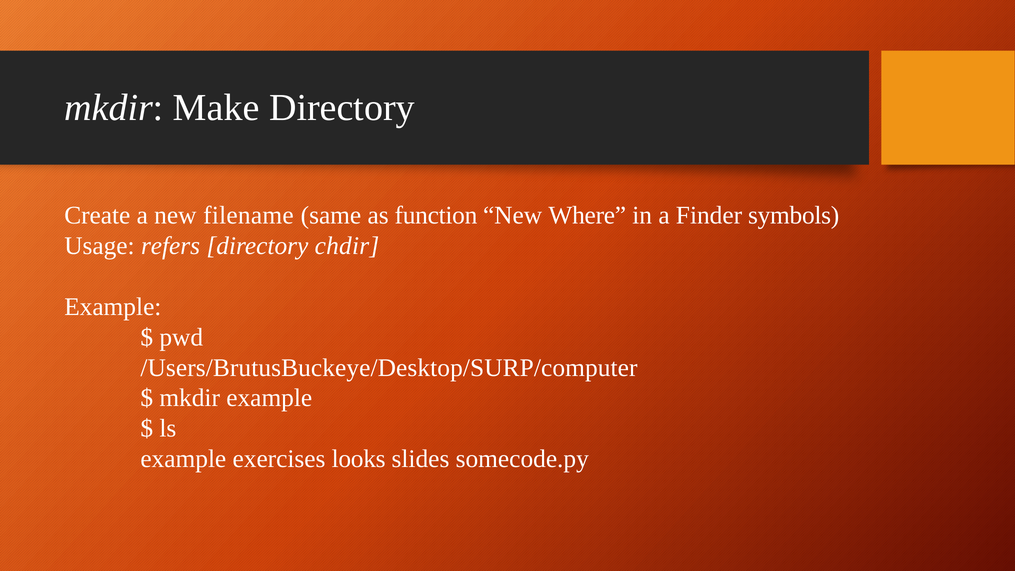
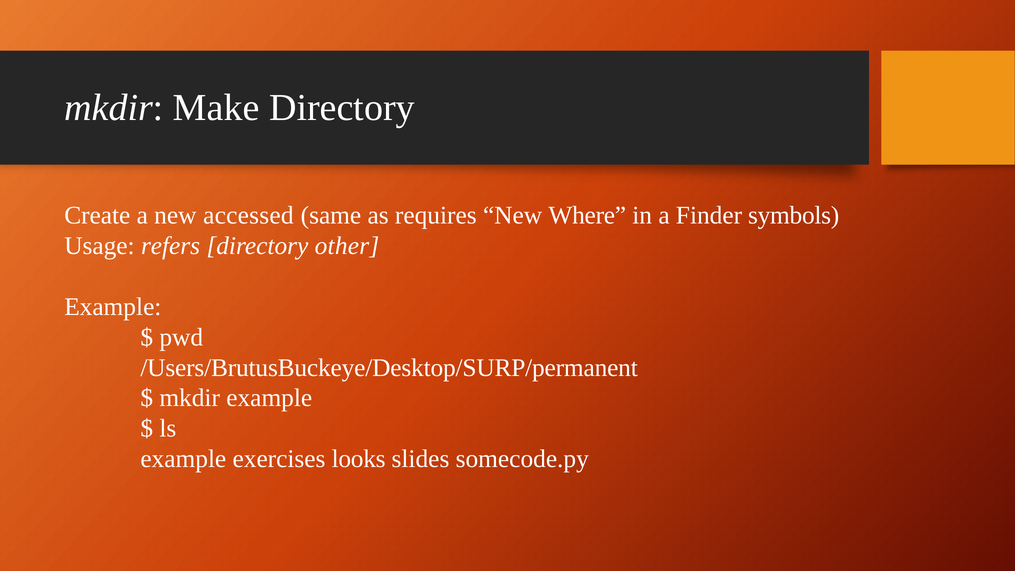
filename: filename -> accessed
function: function -> requires
chdir: chdir -> other
/Users/BrutusBuckeye/Desktop/SURP/computer: /Users/BrutusBuckeye/Desktop/SURP/computer -> /Users/BrutusBuckeye/Desktop/SURP/permanent
